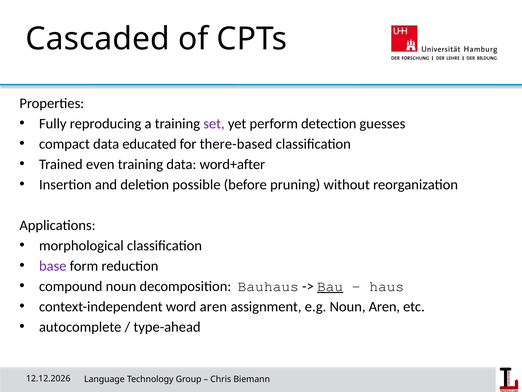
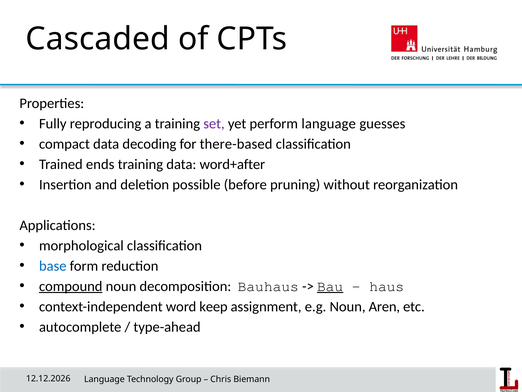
perform detection: detection -> language
educated: educated -> decoding
even: even -> ends
base colour: purple -> blue
compound underline: none -> present
word aren: aren -> keep
